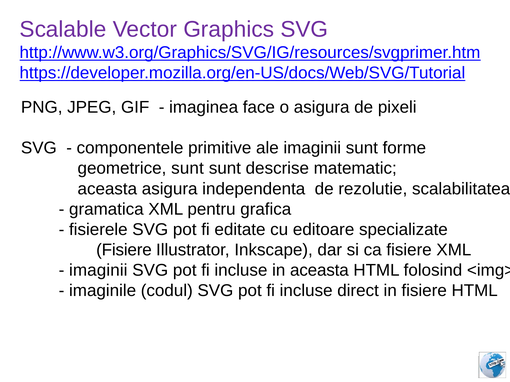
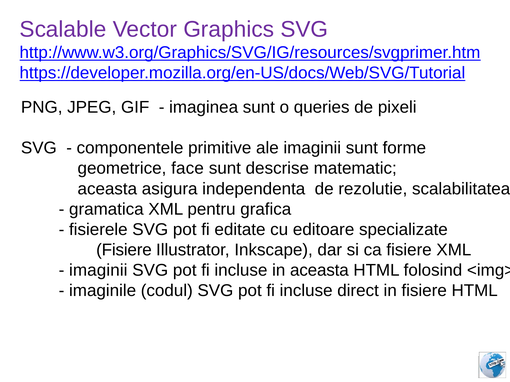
imaginea face: face -> sunt
o asigura: asigura -> queries
geometrice sunt: sunt -> face
